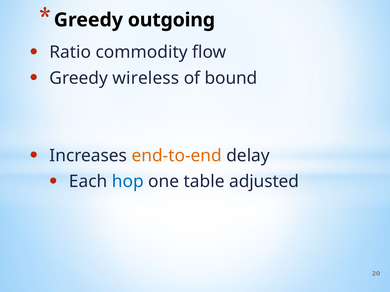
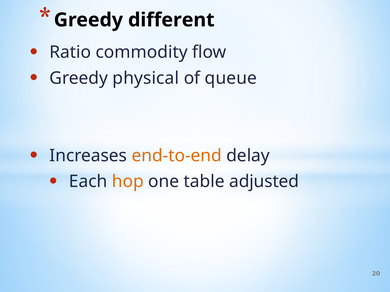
outgoing: outgoing -> different
wireless: wireless -> physical
bound: bound -> queue
hop colour: blue -> orange
